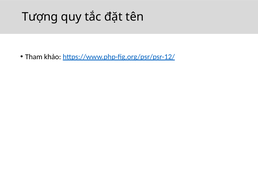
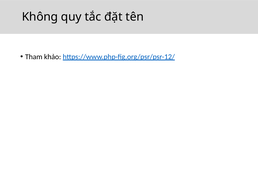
Tượng: Tượng -> Không
